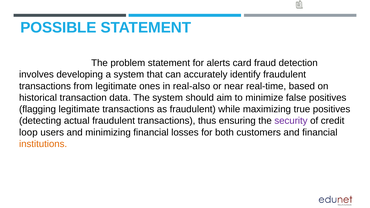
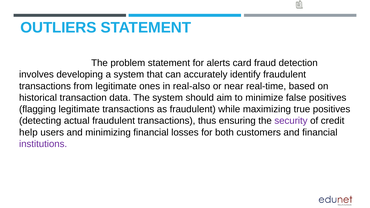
POSSIBLE: POSSIBLE -> OUTLIERS
loop: loop -> help
institutions colour: orange -> purple
